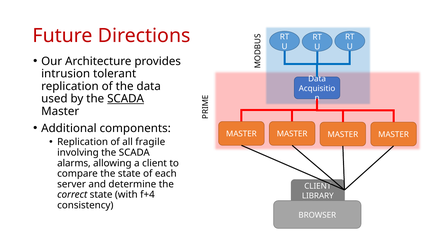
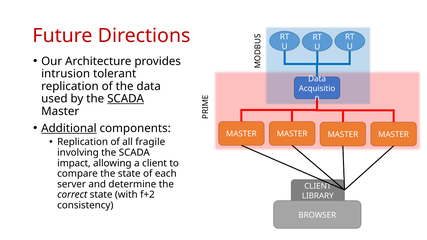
Additional underline: none -> present
alarms: alarms -> impact
f+4: f+4 -> f+2
